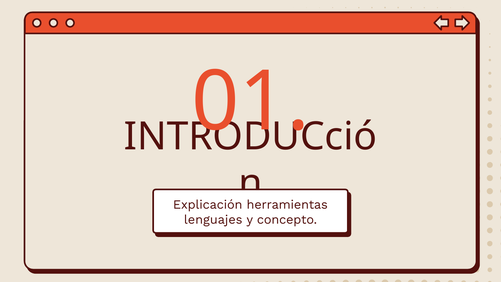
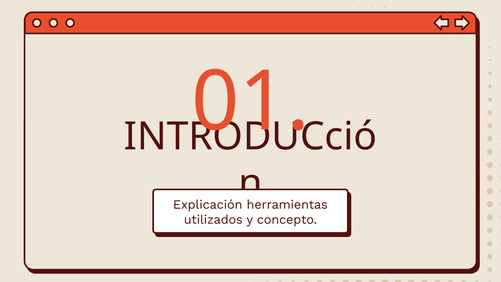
lenguajes: lenguajes -> utilizados
